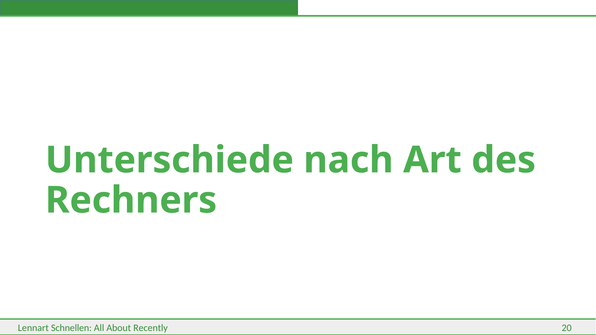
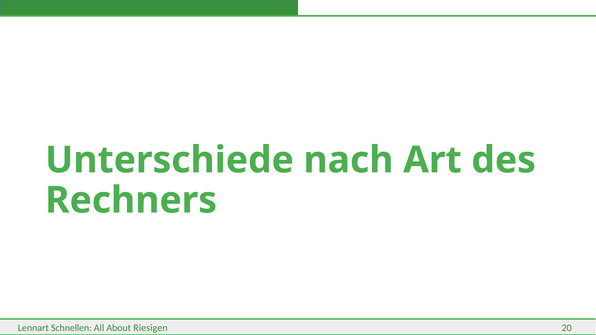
Recently: Recently -> Riesigen
